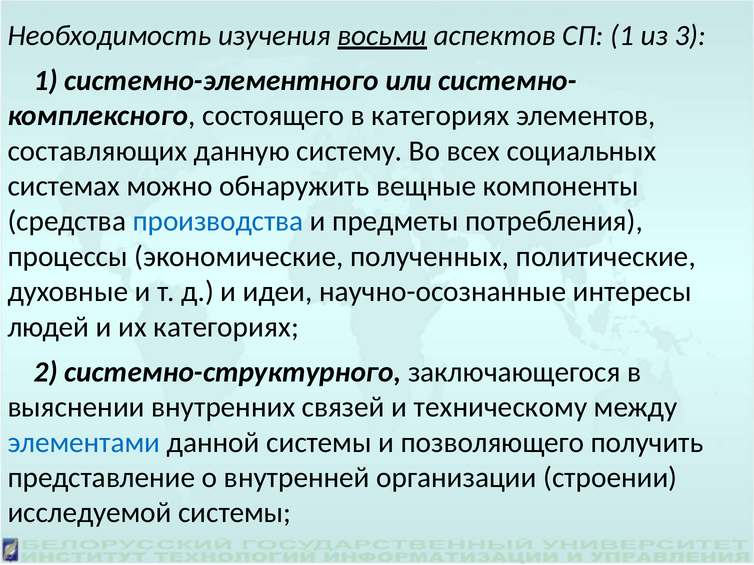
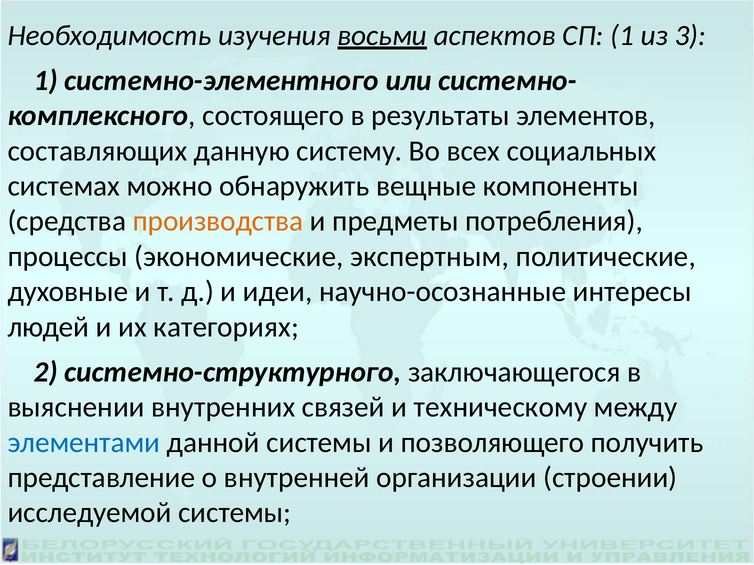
в категориях: категориях -> результаты
производства colour: blue -> orange
полученных: полученных -> экспертным
